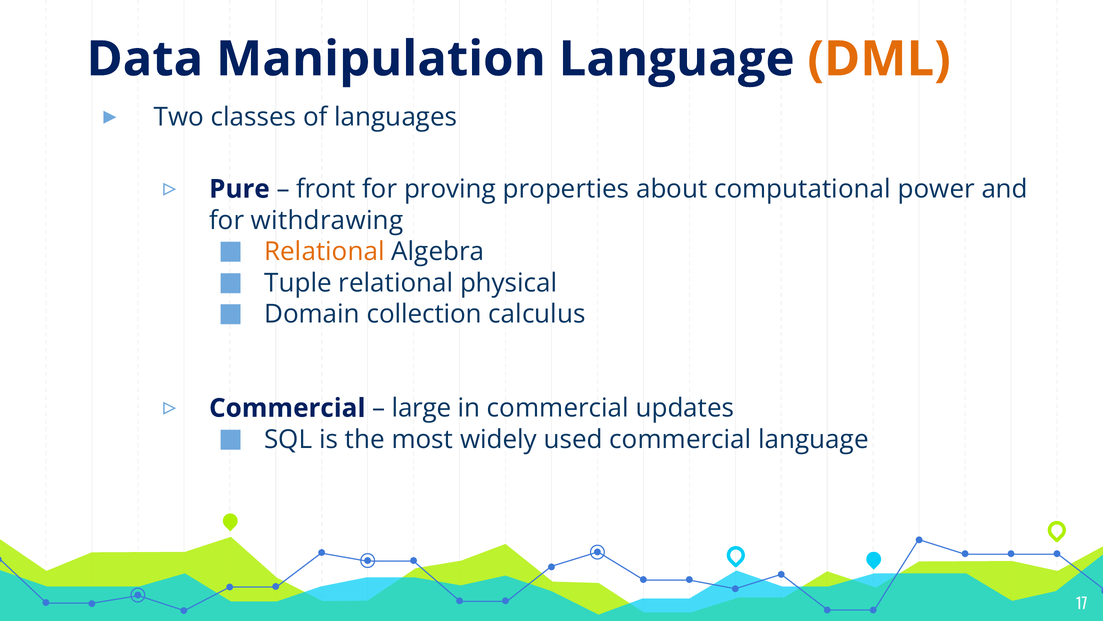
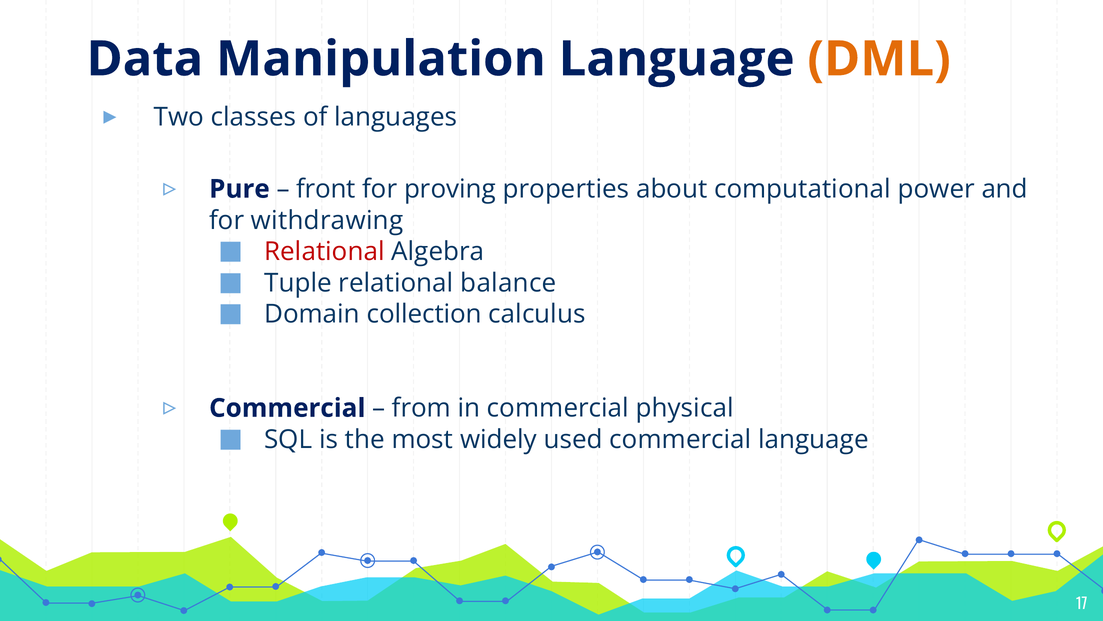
Relational at (324, 251) colour: orange -> red
physical: physical -> balance
large: large -> from
updates: updates -> physical
